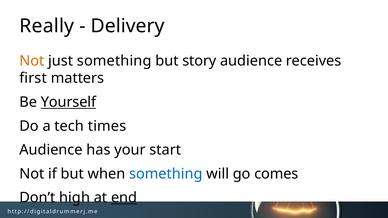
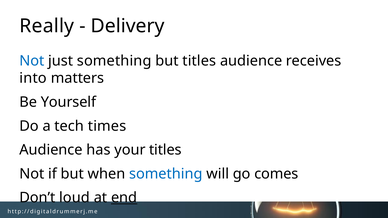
Not at (32, 61) colour: orange -> blue
but story: story -> titles
first: first -> into
Yourself underline: present -> none
your start: start -> titles
high: high -> loud
